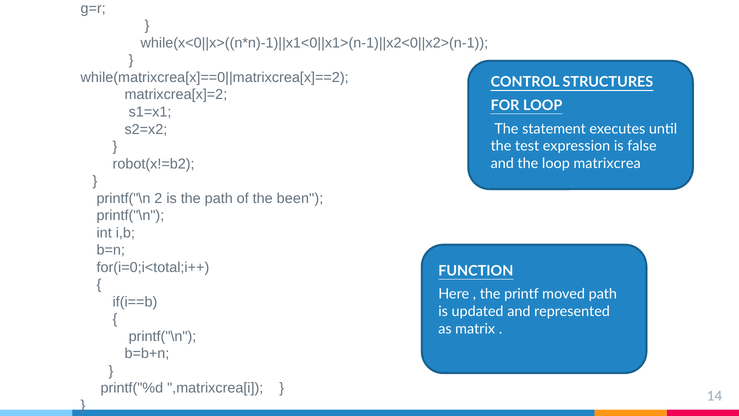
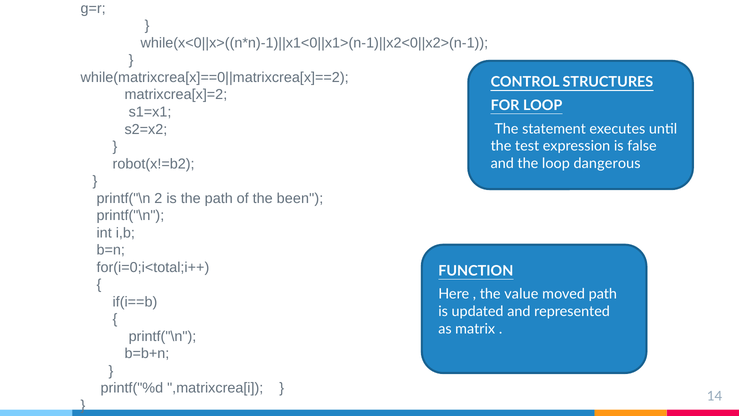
matrixcrea: matrixcrea -> dangerous
printf: printf -> value
